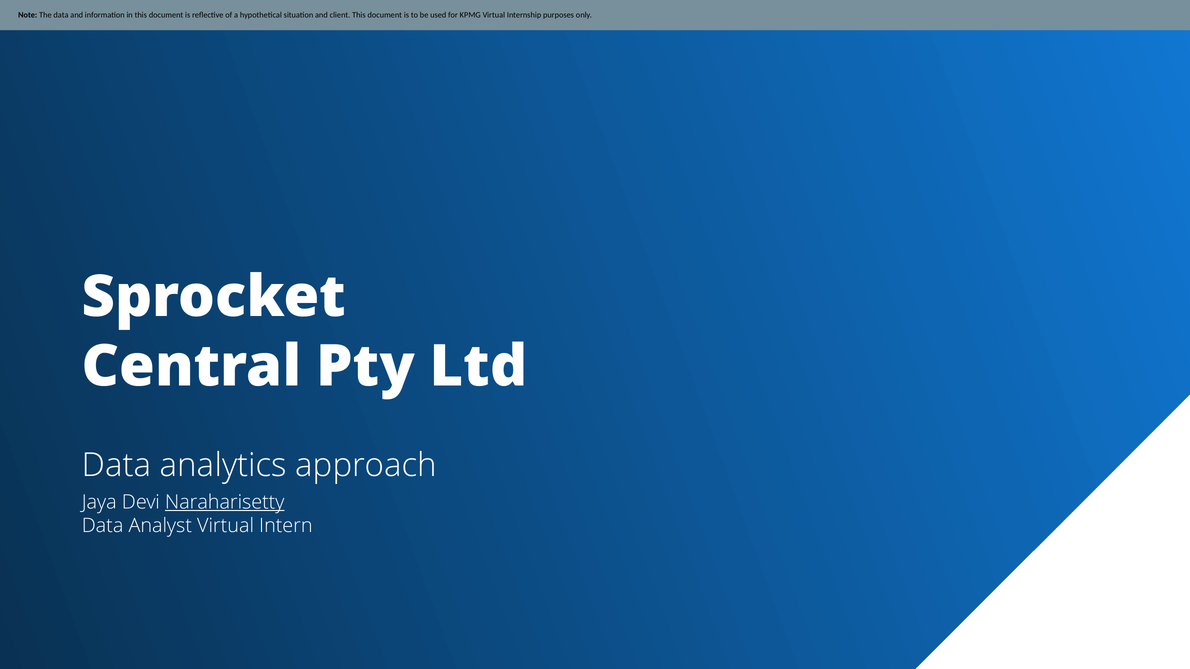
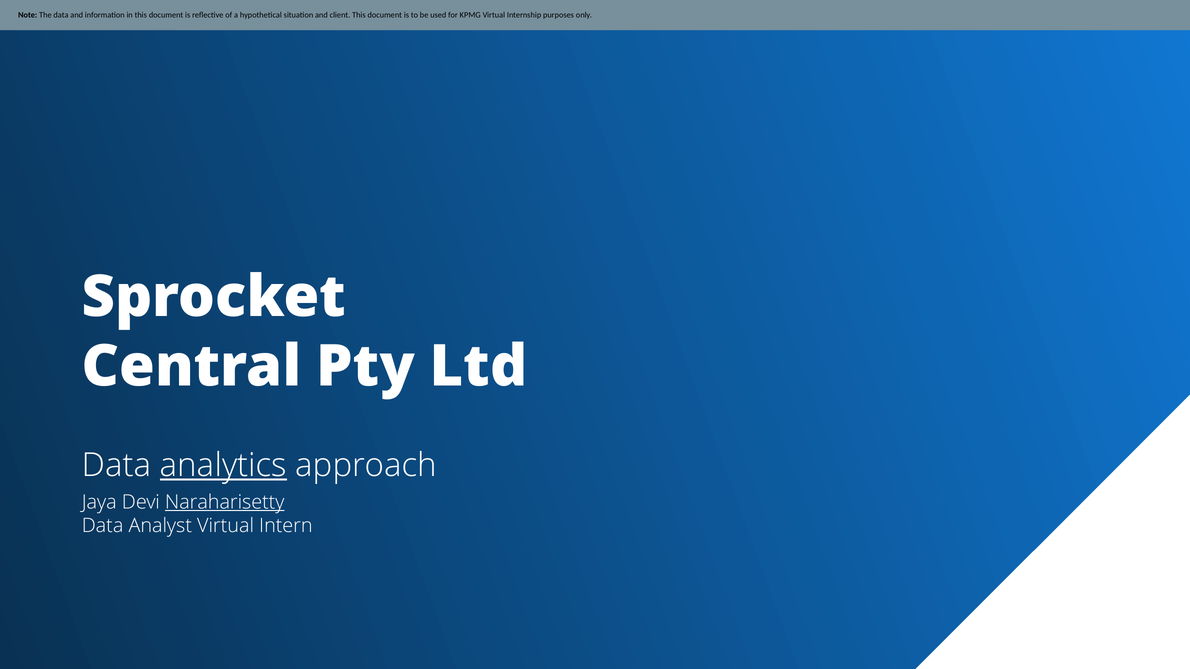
analytics underline: none -> present
